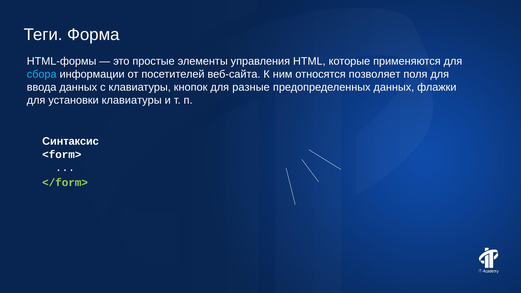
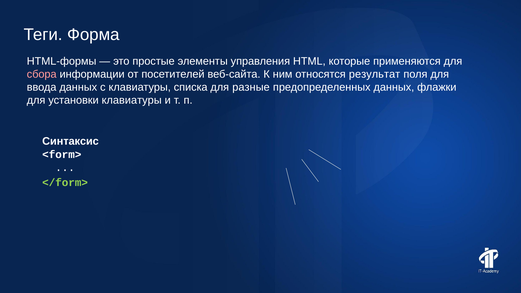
сбора colour: light blue -> pink
позволяет: позволяет -> результат
кнопок: кнопок -> списка
